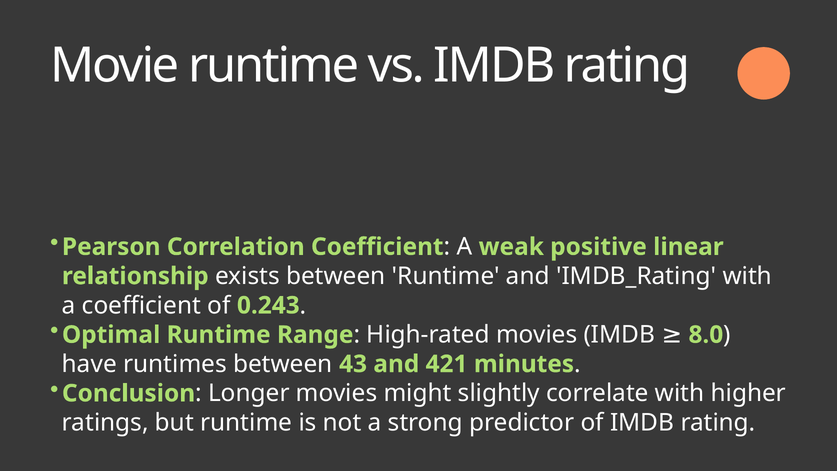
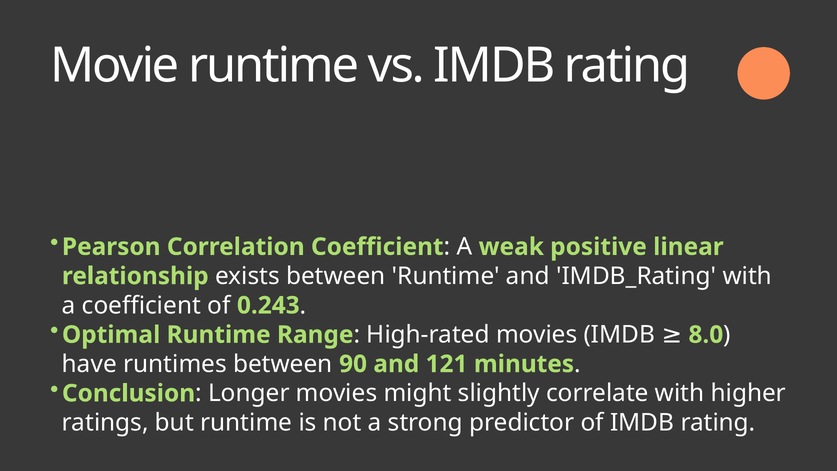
43: 43 -> 90
421: 421 -> 121
